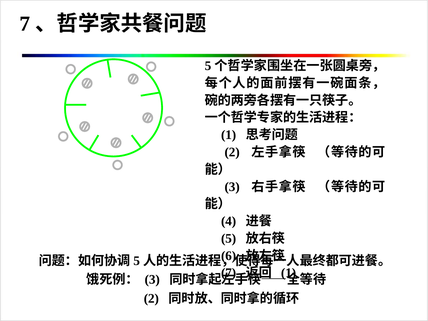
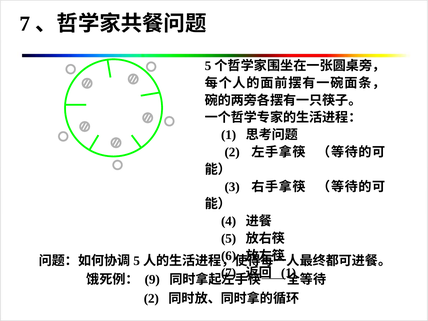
3 at (152, 280): 3 -> 9
